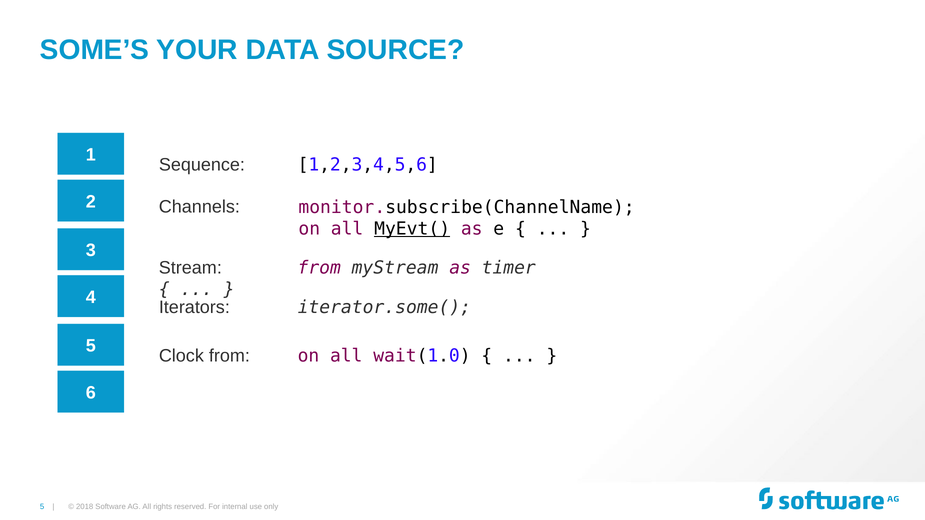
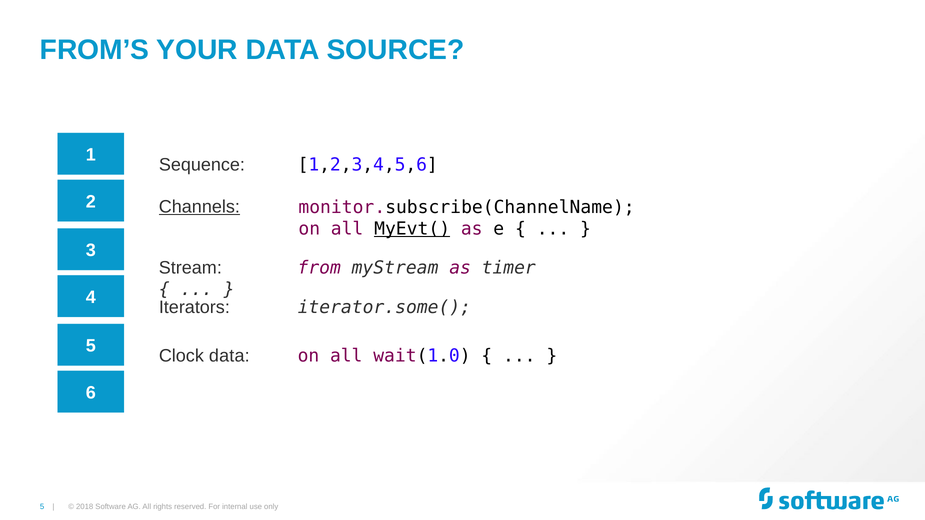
SOME’S: SOME’S -> FROM’S
Channels underline: none -> present
Clock from: from -> data
